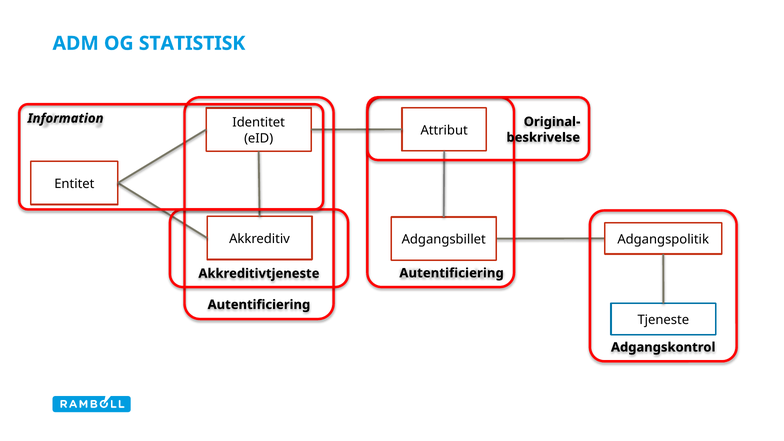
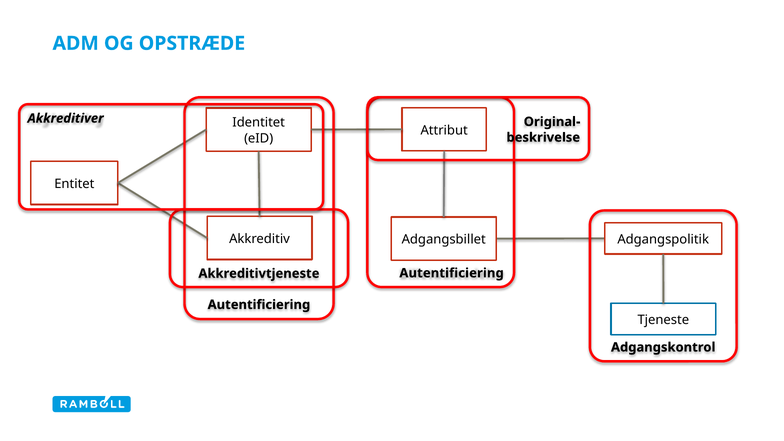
STATISTISK: STATISTISK -> OPSTRÆDE
Information: Information -> Akkreditiver
